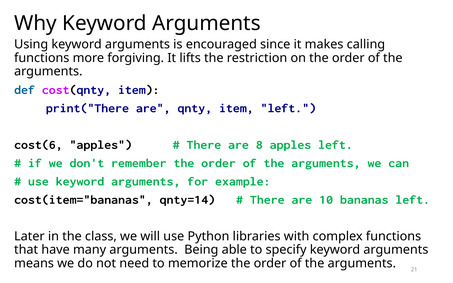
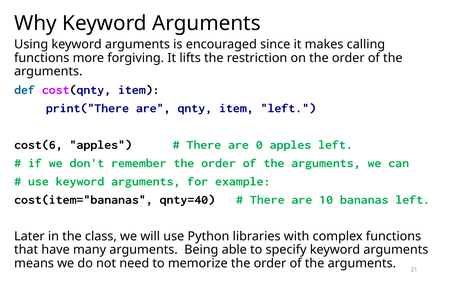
8: 8 -> 0
qnty=14: qnty=14 -> qnty=40
